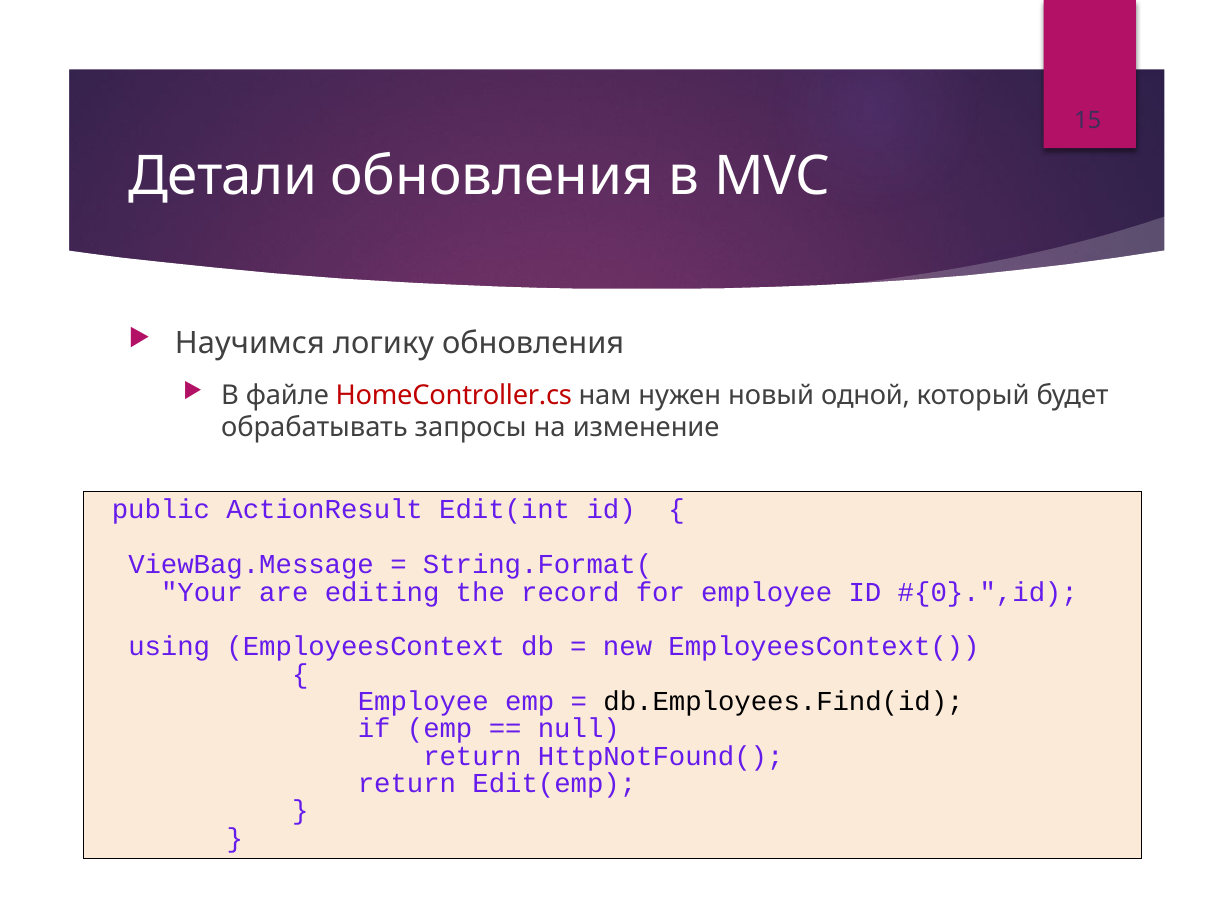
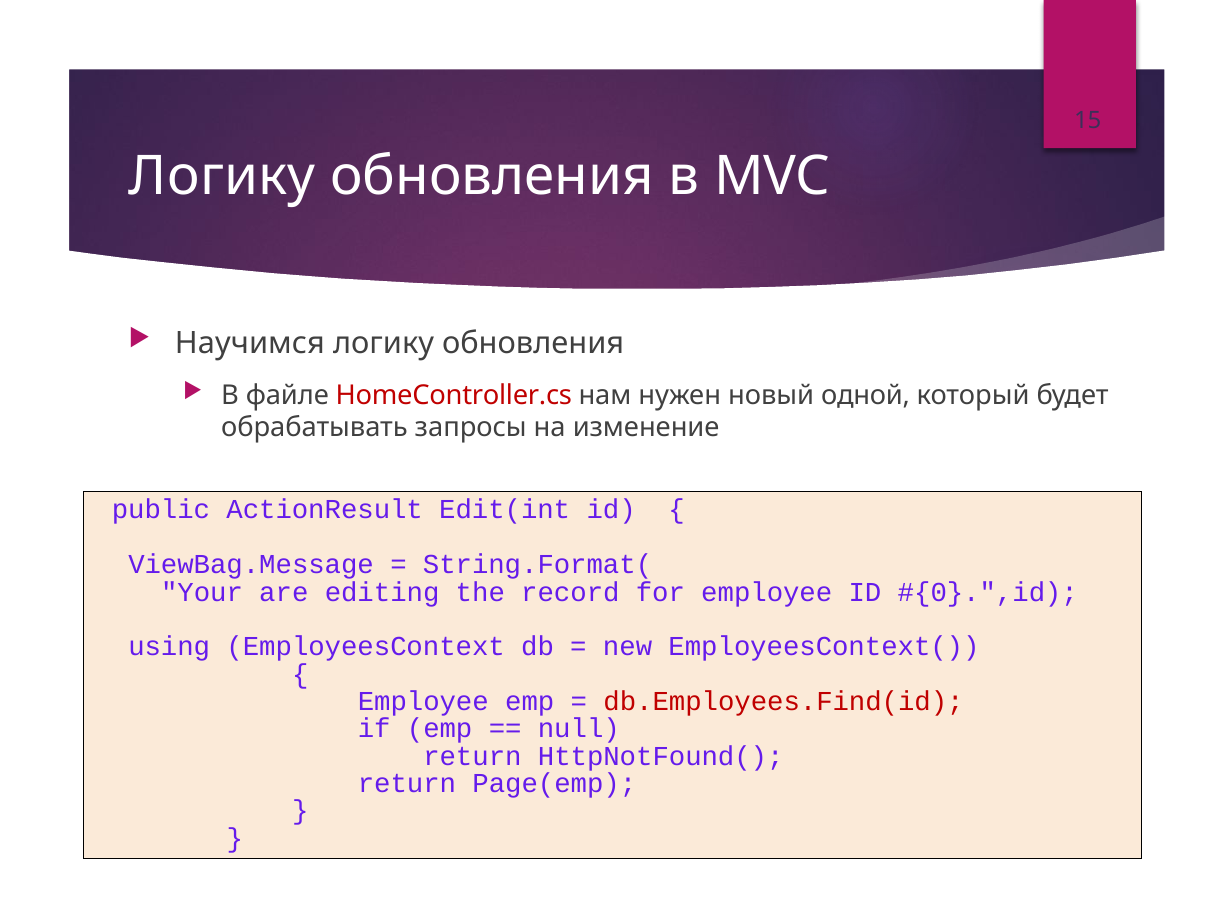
Детали at (223, 176): Детали -> Логику
db.Employees.Find(id colour: black -> red
Edit(emp: Edit(emp -> Page(emp
